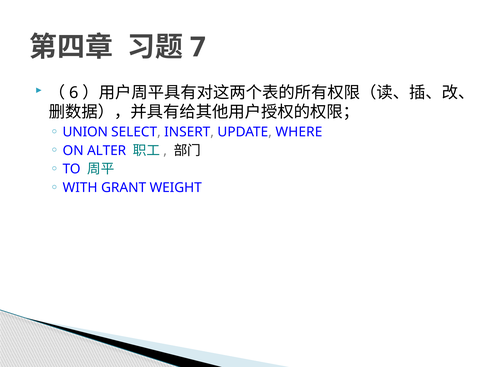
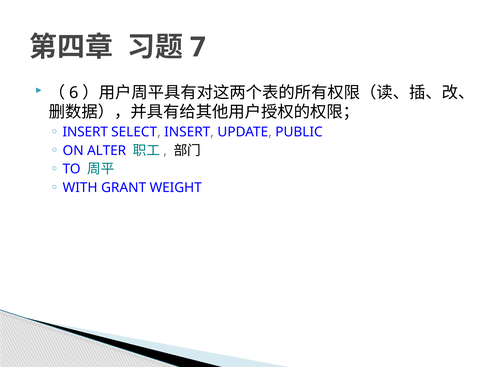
UNION at (85, 132): UNION -> INSERT
WHERE: WHERE -> PUBLIC
